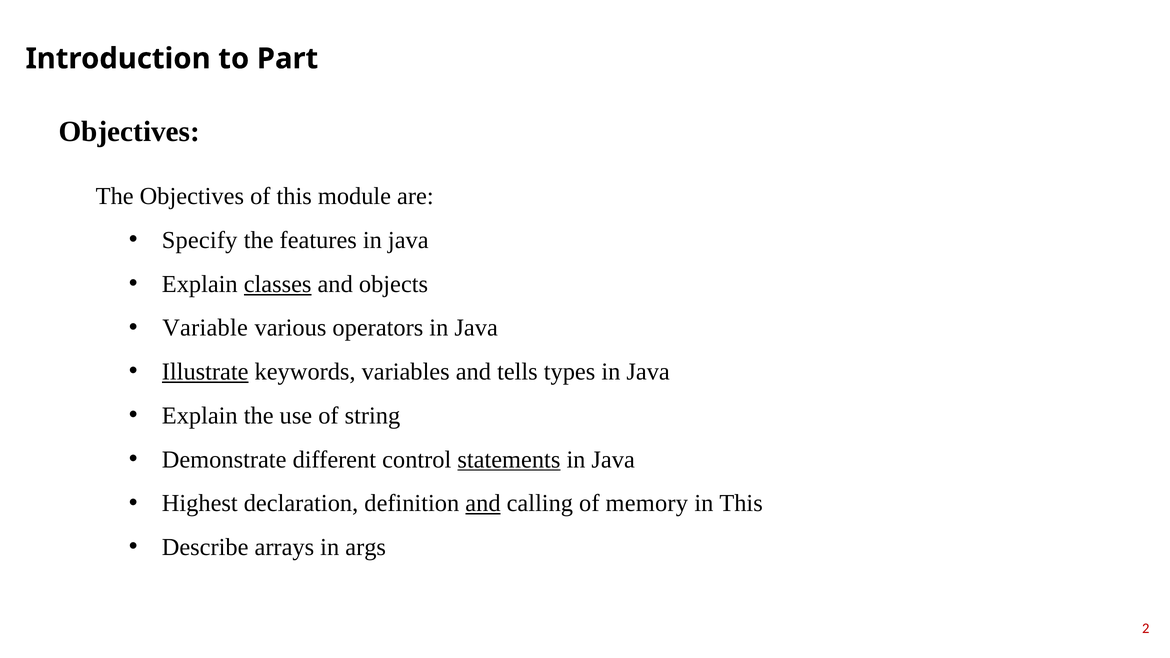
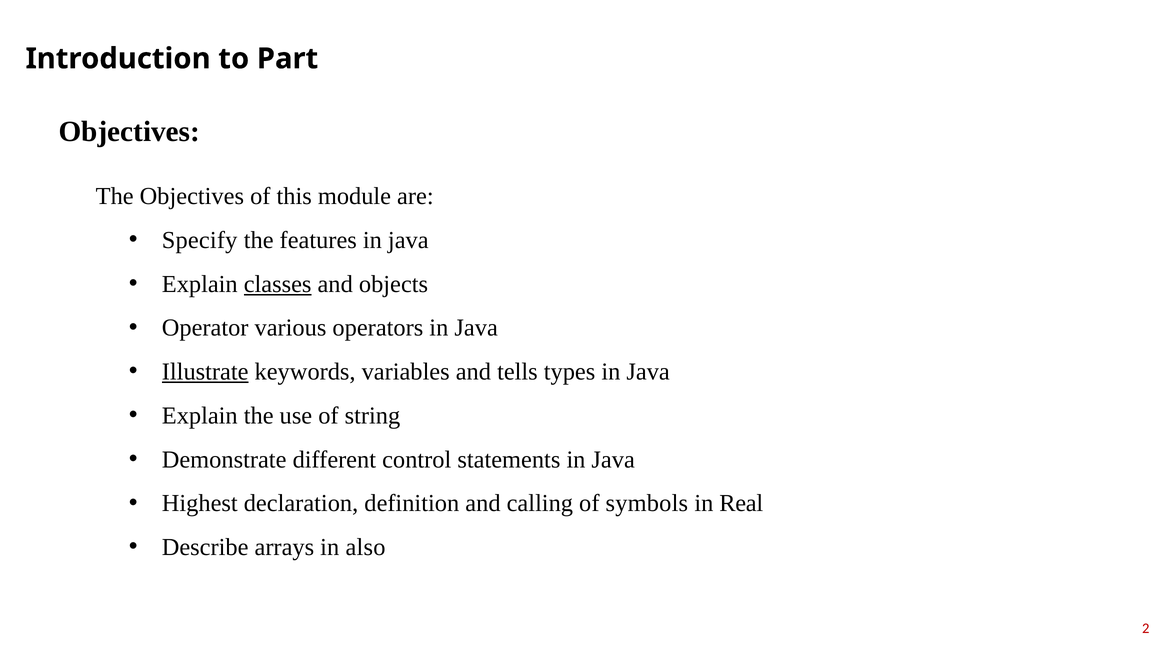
Variable: Variable -> Operator
statements underline: present -> none
and at (483, 503) underline: present -> none
memory: memory -> symbols
in This: This -> Real
args: args -> also
